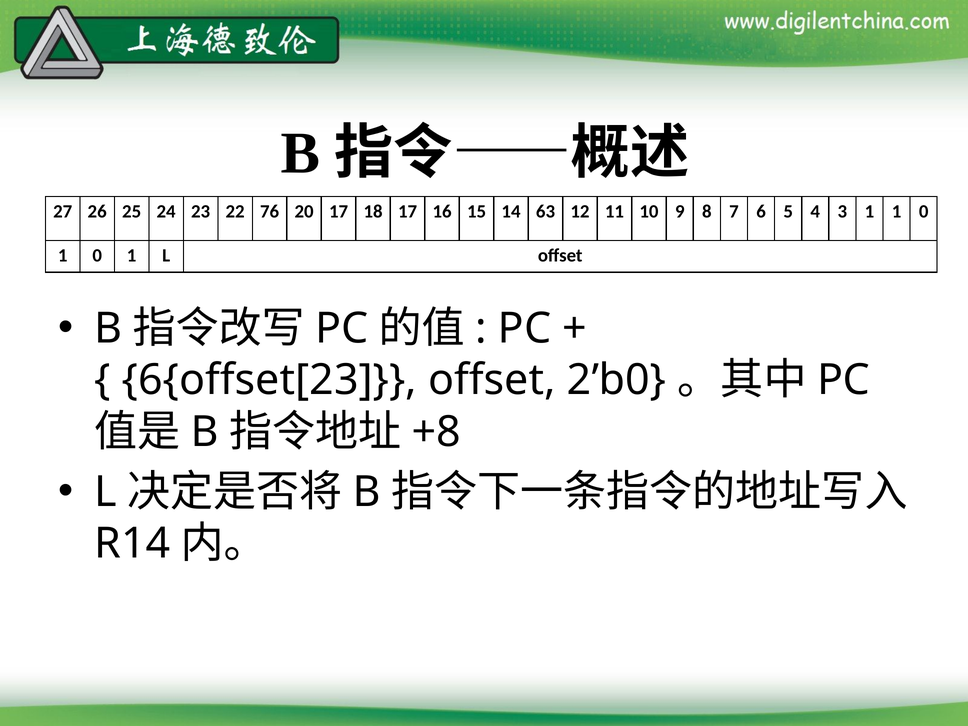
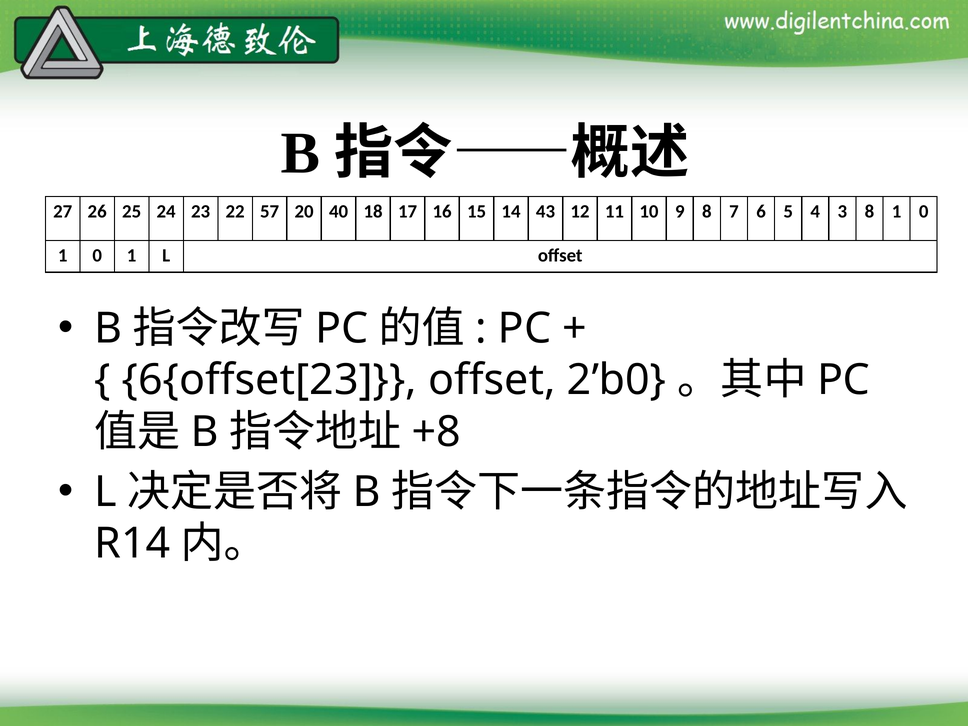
76: 76 -> 57
20 17: 17 -> 40
63: 63 -> 43
3 1: 1 -> 8
